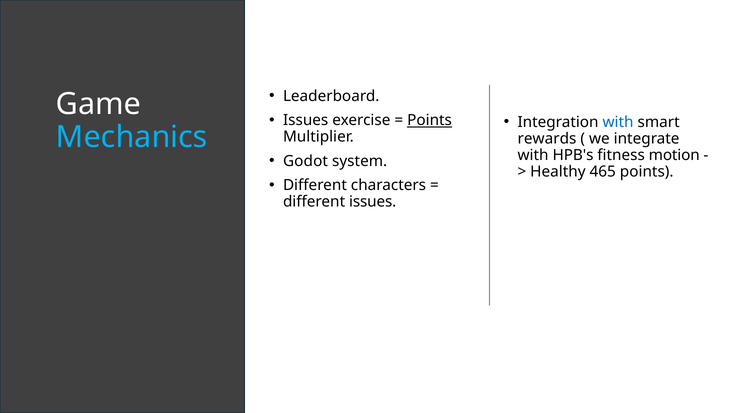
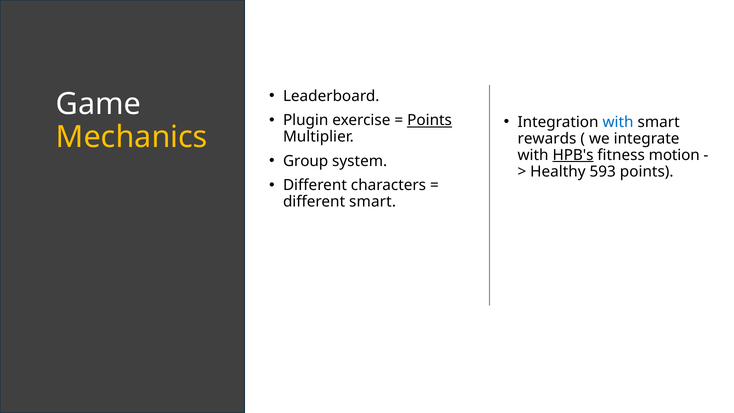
Issues at (306, 120): Issues -> Plugin
Mechanics colour: light blue -> yellow
HPB's underline: none -> present
Godot: Godot -> Group
465: 465 -> 593
different issues: issues -> smart
